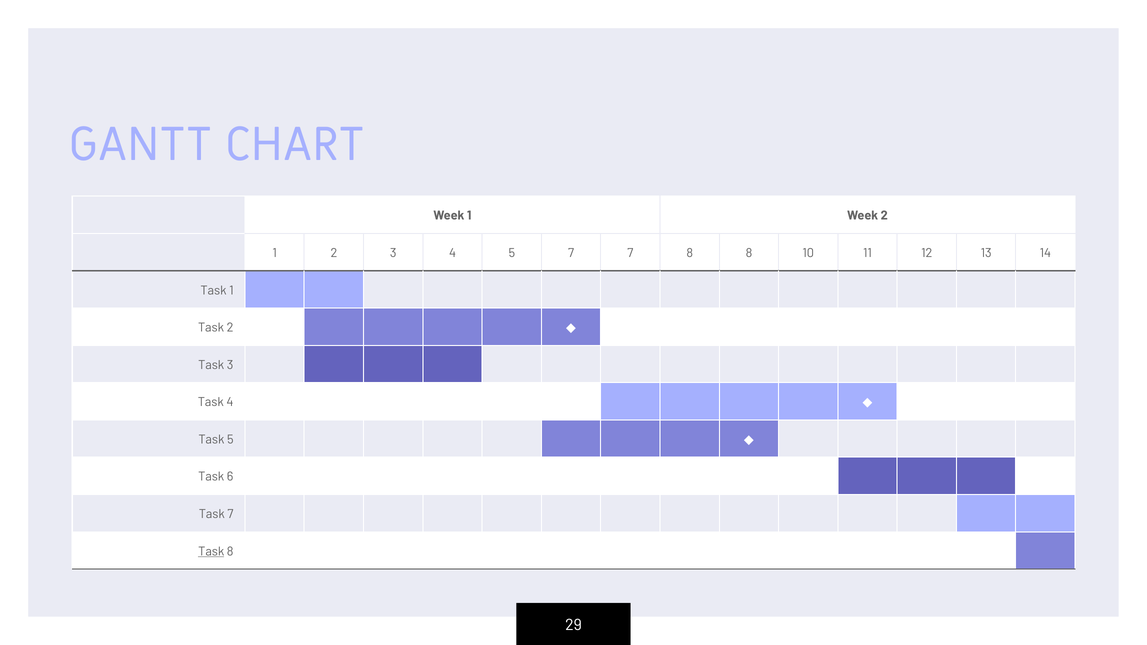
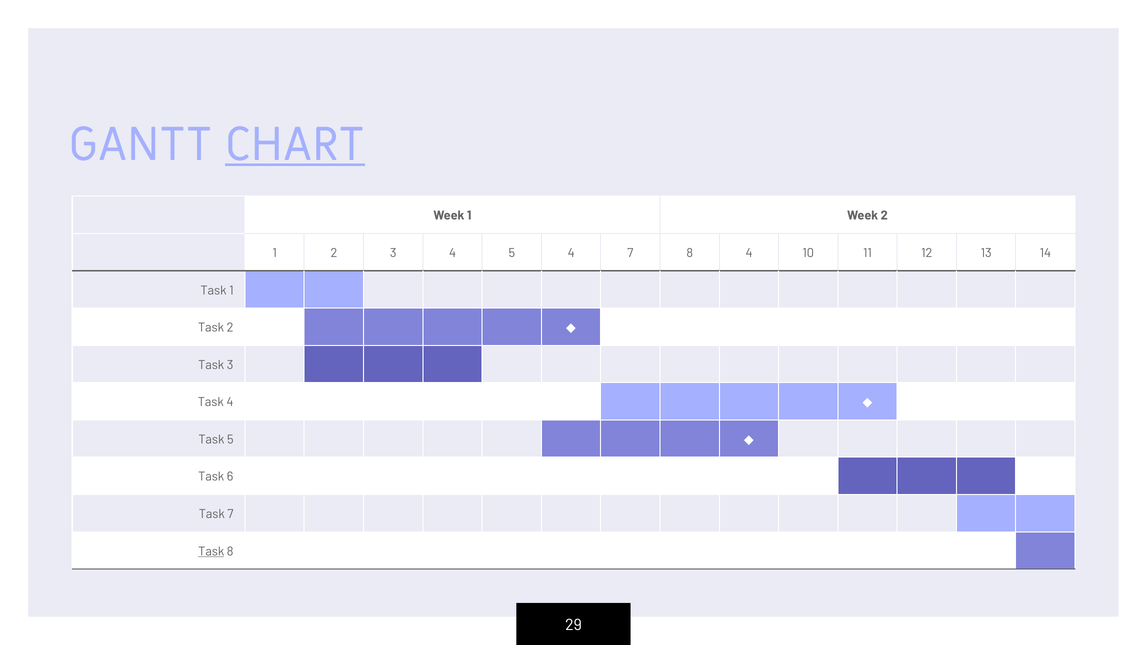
CHART underline: none -> present
5 7: 7 -> 4
8 8: 8 -> 4
